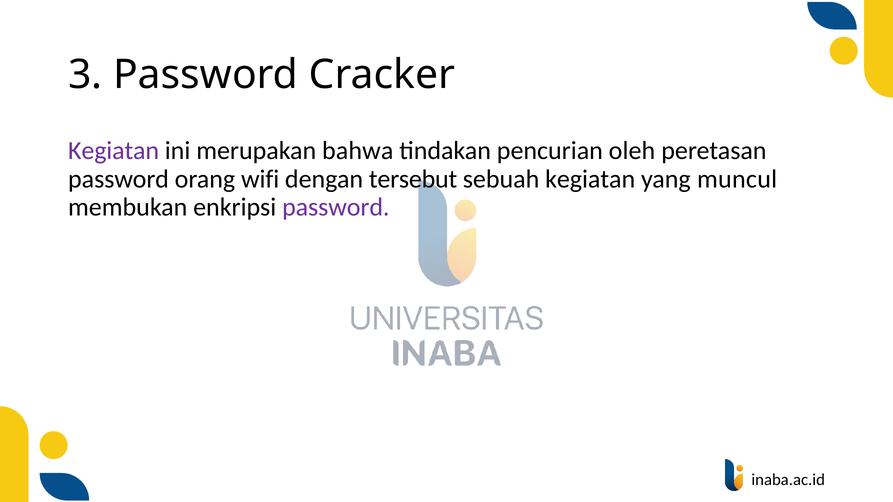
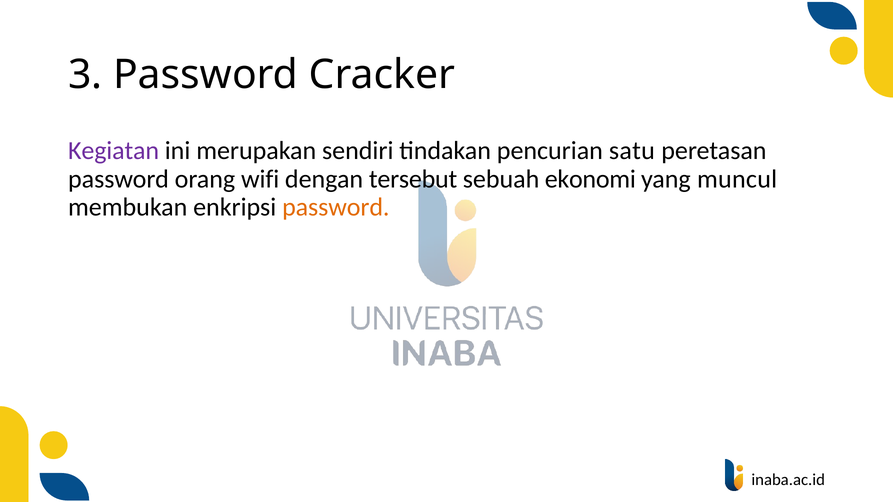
bahwa: bahwa -> sendiri
oleh: oleh -> satu
sebuah kegiatan: kegiatan -> ekonomi
password at (336, 207) colour: purple -> orange
